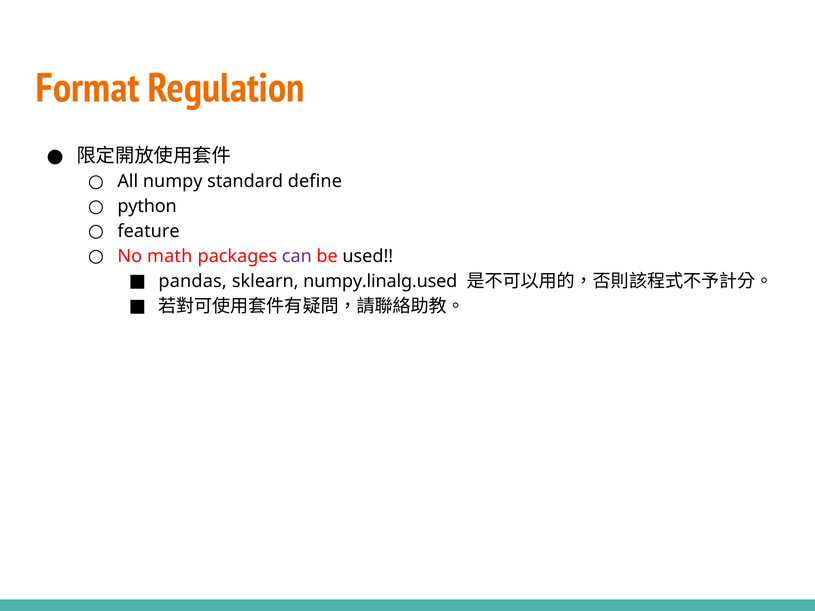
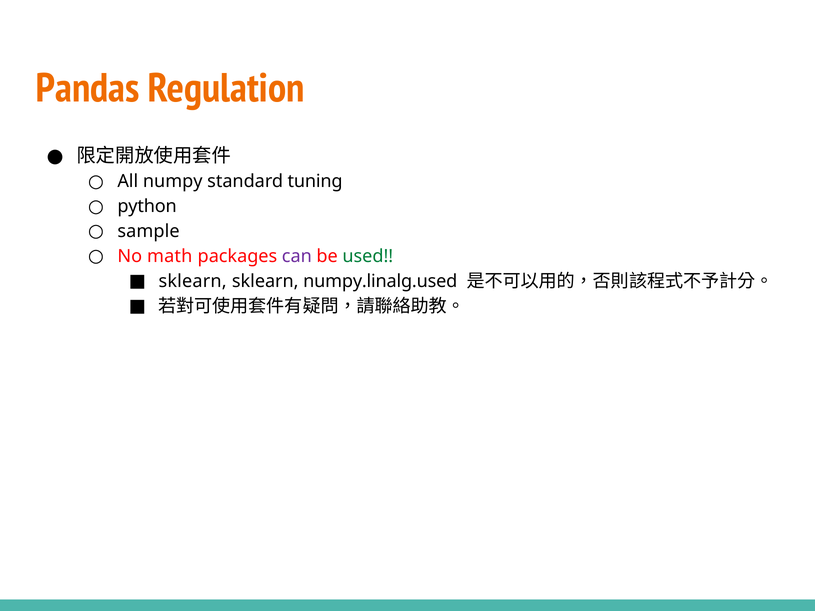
Format: Format -> Pandas
define: define -> tuning
feature: feature -> sample
used colour: black -> green
pandas at (193, 281): pandas -> sklearn
